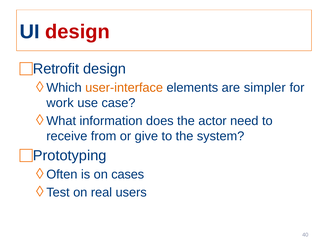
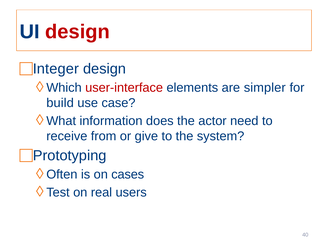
Retrofit: Retrofit -> Integer
user-interface colour: orange -> red
work: work -> build
